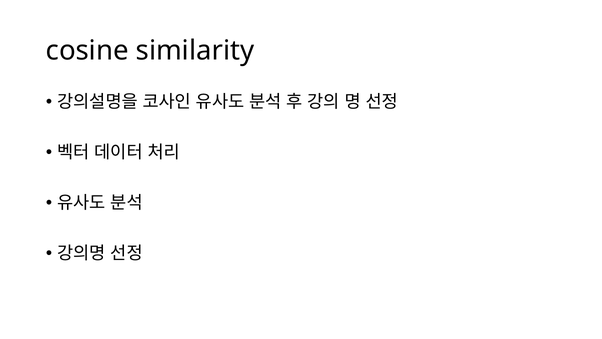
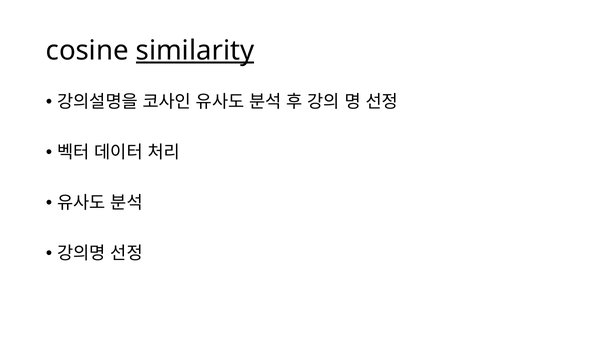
similarity underline: none -> present
